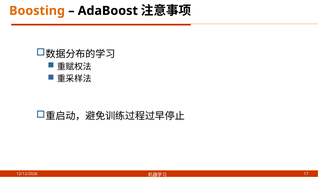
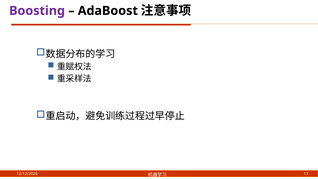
Boosting colour: orange -> purple
